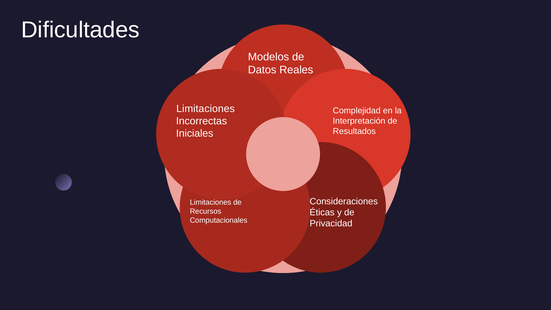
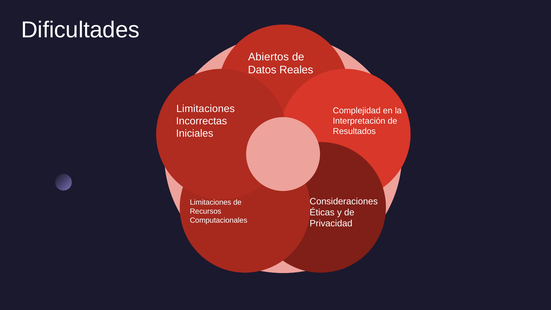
Modelos: Modelos -> Abiertos
